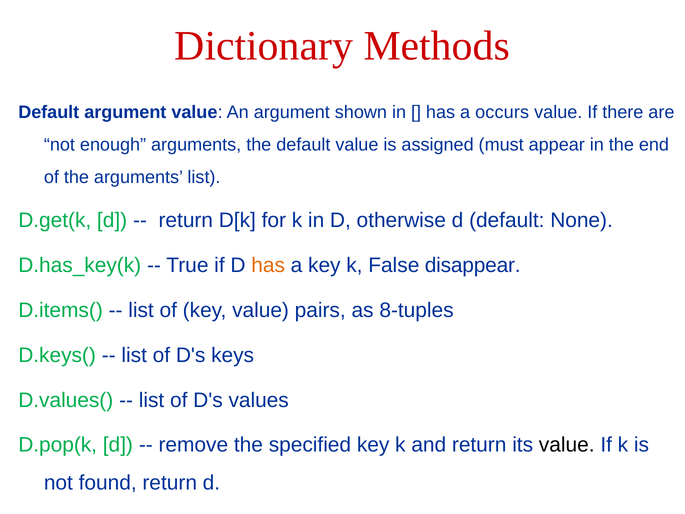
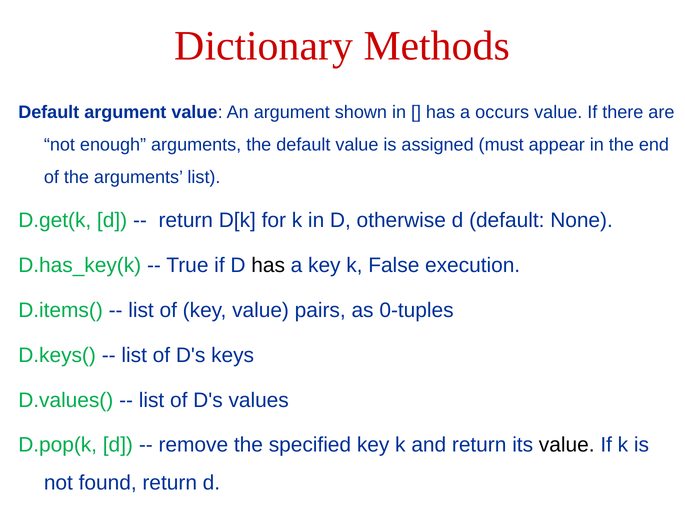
has at (268, 265) colour: orange -> black
disappear: disappear -> execution
8-tuples: 8-tuples -> 0-tuples
